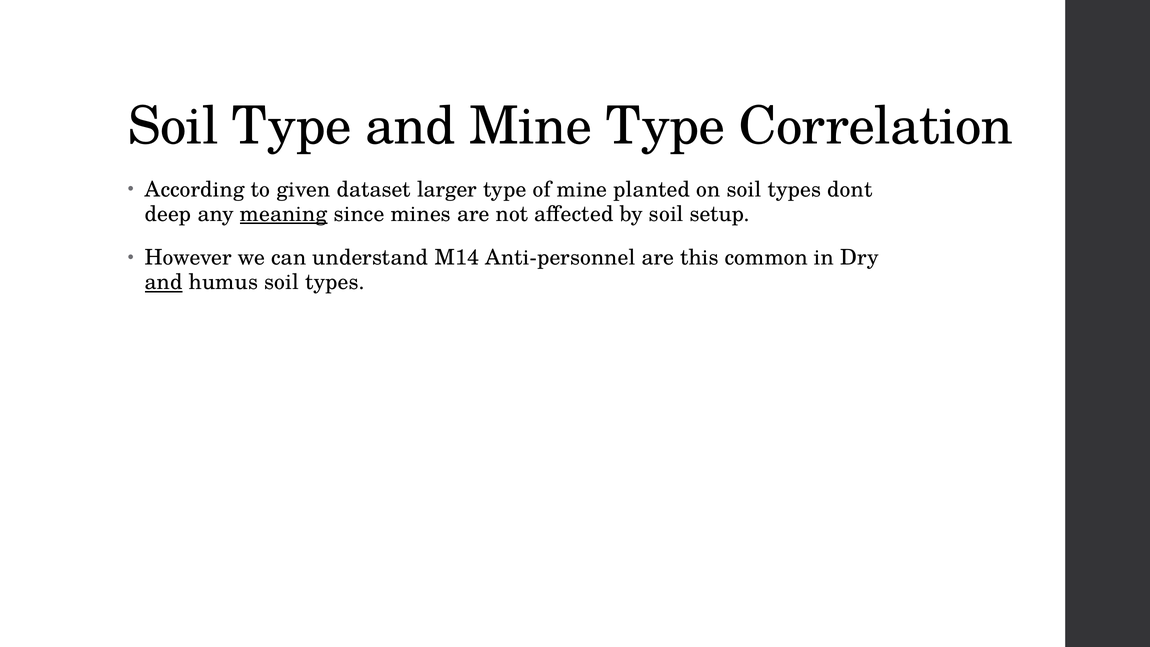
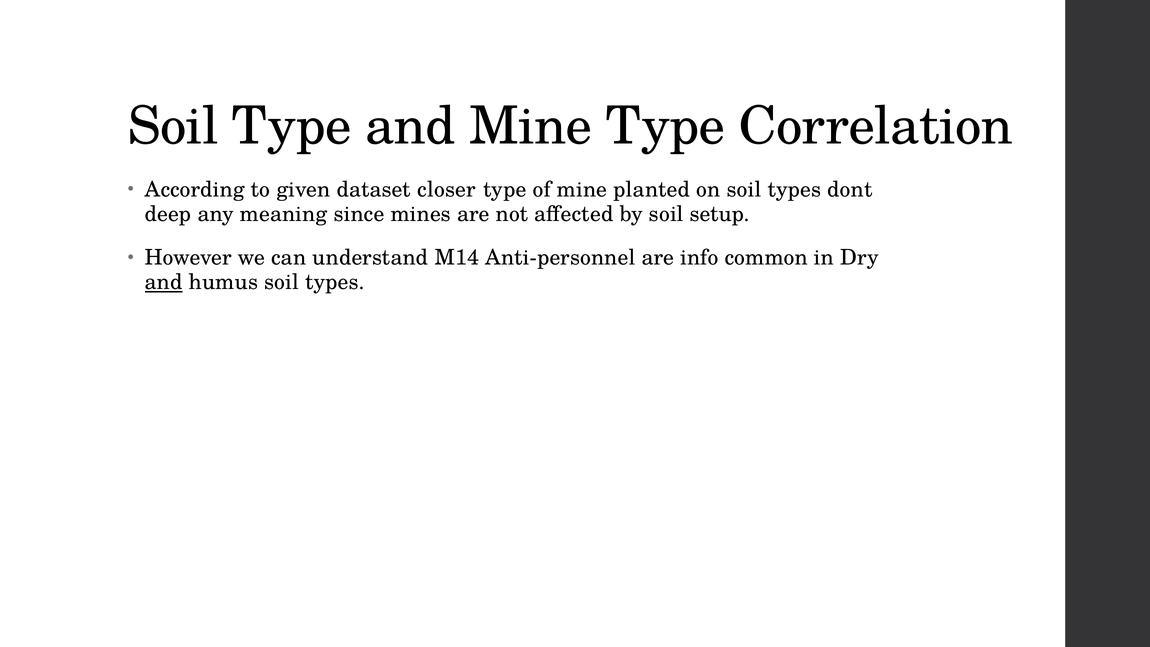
larger: larger -> closer
meaning underline: present -> none
this: this -> info
